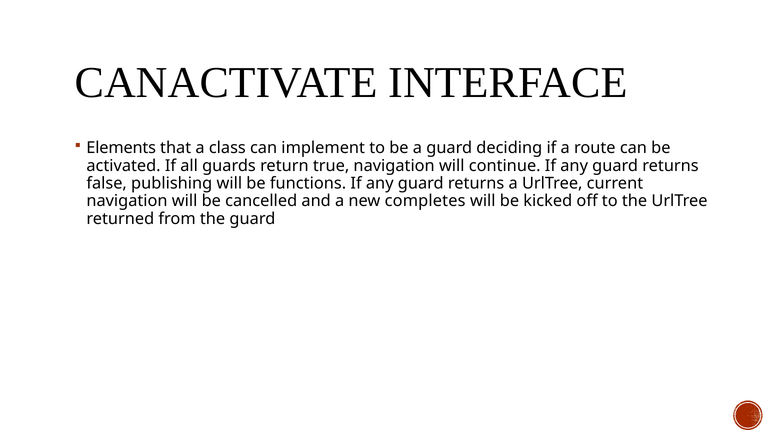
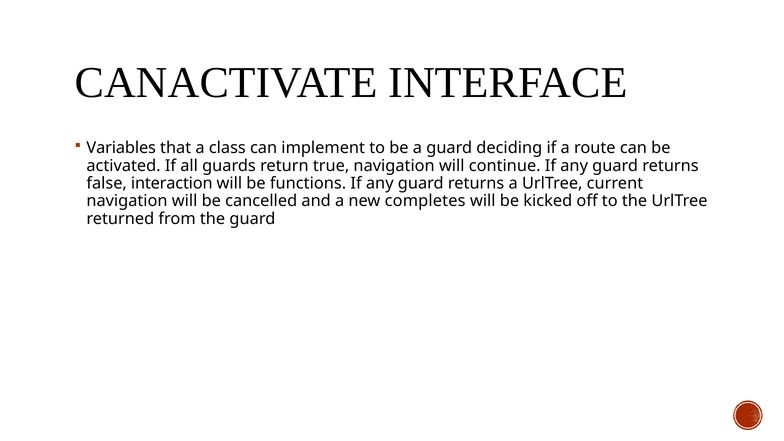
Elements: Elements -> Variables
publishing: publishing -> interaction
